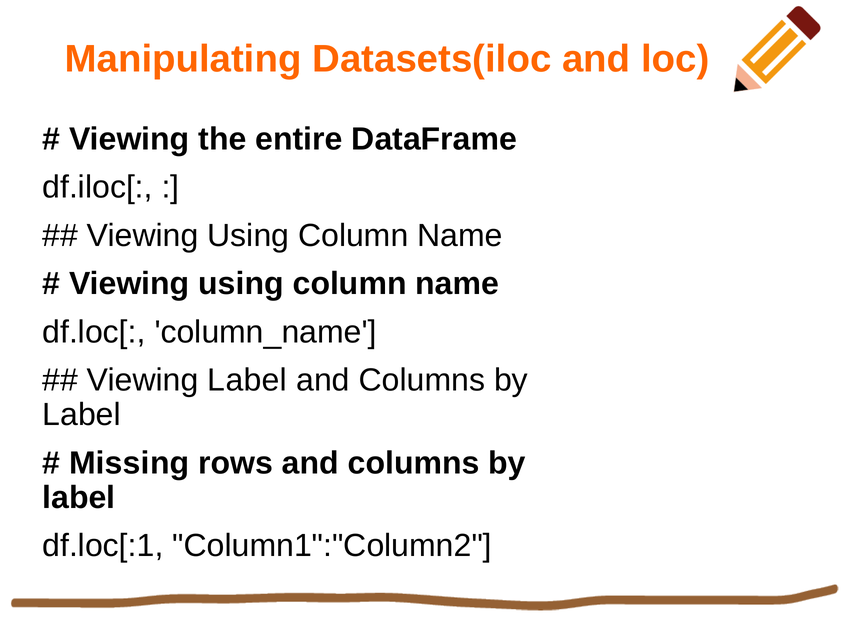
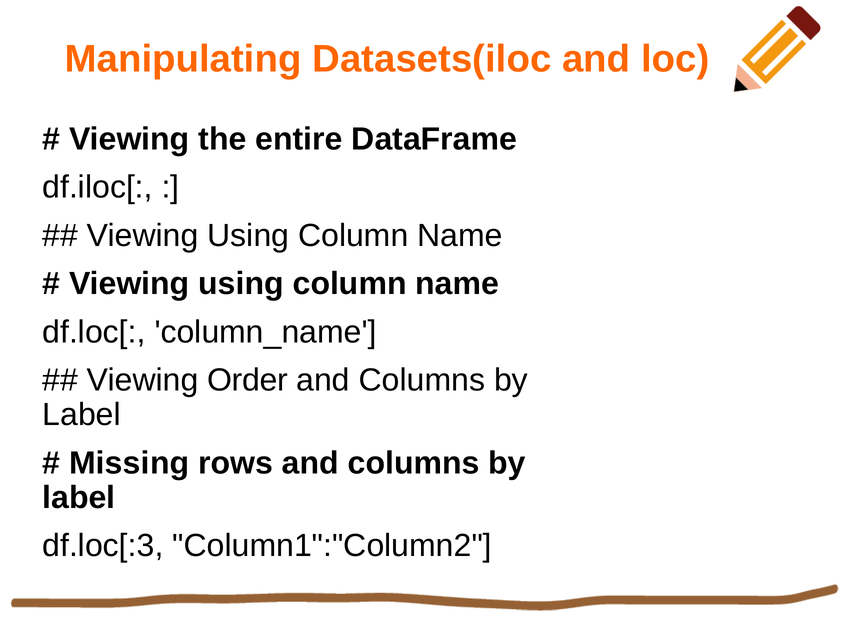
Viewing Label: Label -> Order
df.loc[:1: df.loc[:1 -> df.loc[:3
